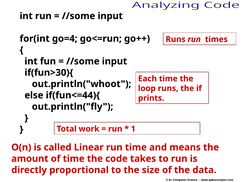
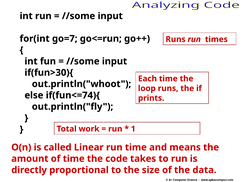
go=4: go=4 -> go=7
if(fun<=44){: if(fun<=44){ -> if(fun<=74){
